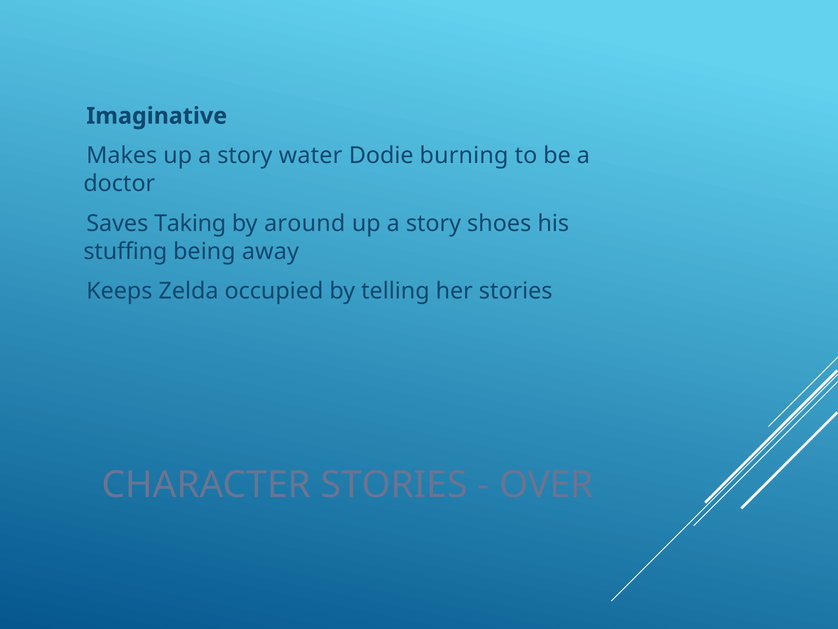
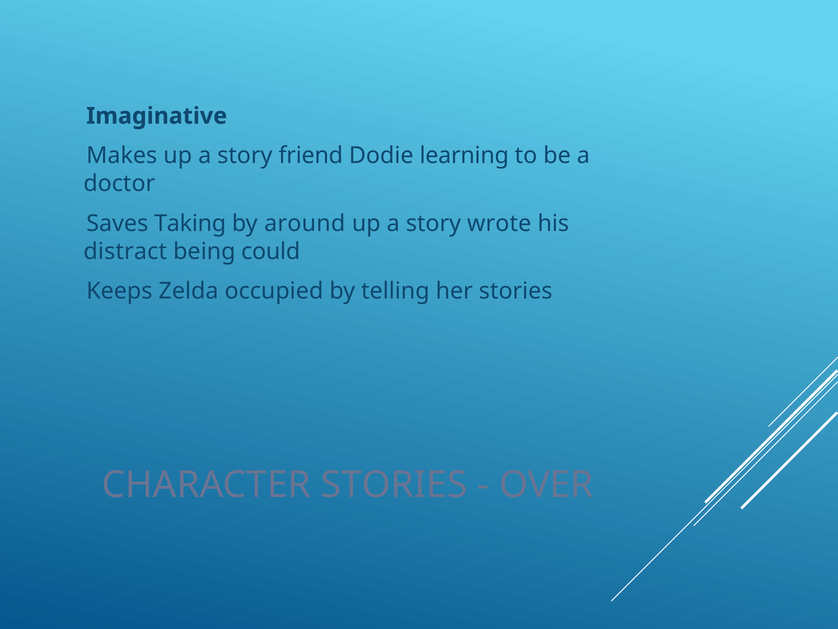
water: water -> friend
burning: burning -> learning
shoes: shoes -> wrote
stuffing: stuffing -> distract
away: away -> could
